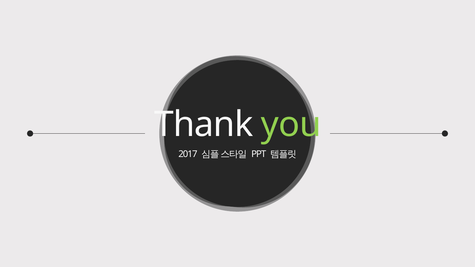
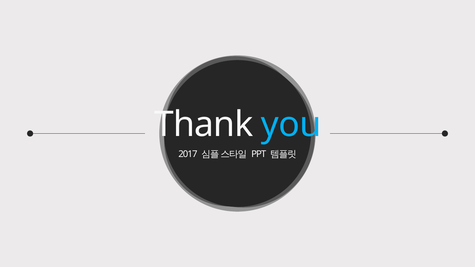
you colour: light green -> light blue
